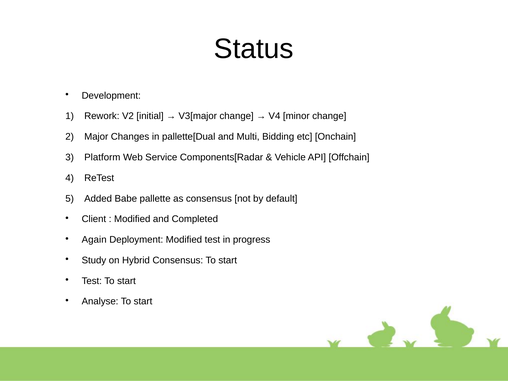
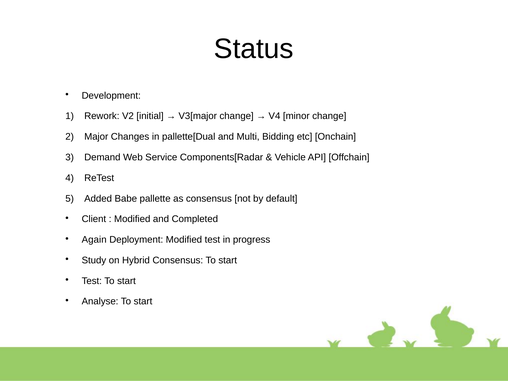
Platform: Platform -> Demand
